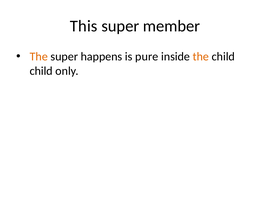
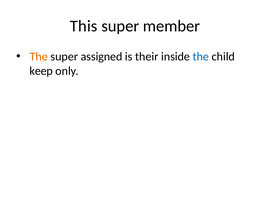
happens: happens -> assigned
pure: pure -> their
the at (201, 57) colour: orange -> blue
child at (41, 71): child -> keep
